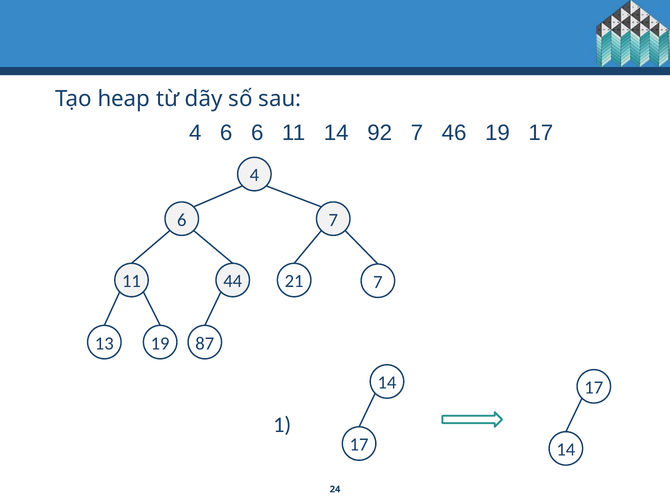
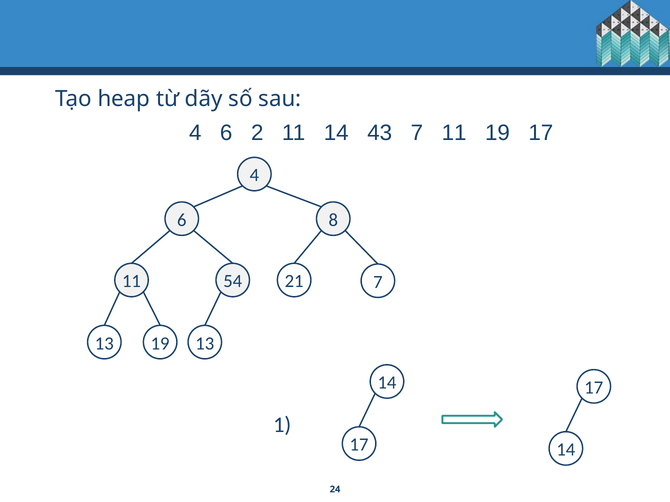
6 6: 6 -> 2
92: 92 -> 43
7 46: 46 -> 11
6 7: 7 -> 8
44: 44 -> 54
19 87: 87 -> 13
